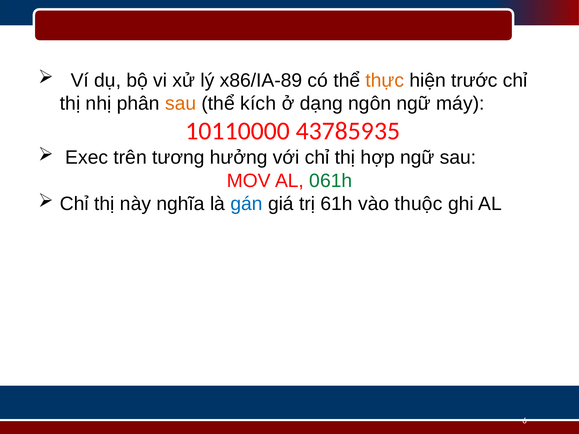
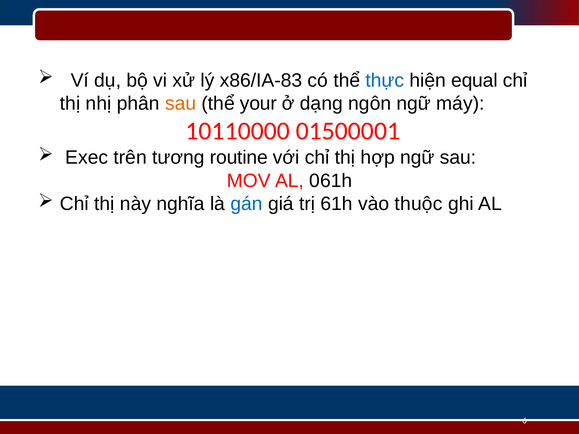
x86/IA-89: x86/IA-89 -> x86/IA-83
thực colour: orange -> blue
trước: trước -> equal
kích: kích -> your
43785935: 43785935 -> 01500001
hưởng: hưởng -> routine
061h colour: green -> black
